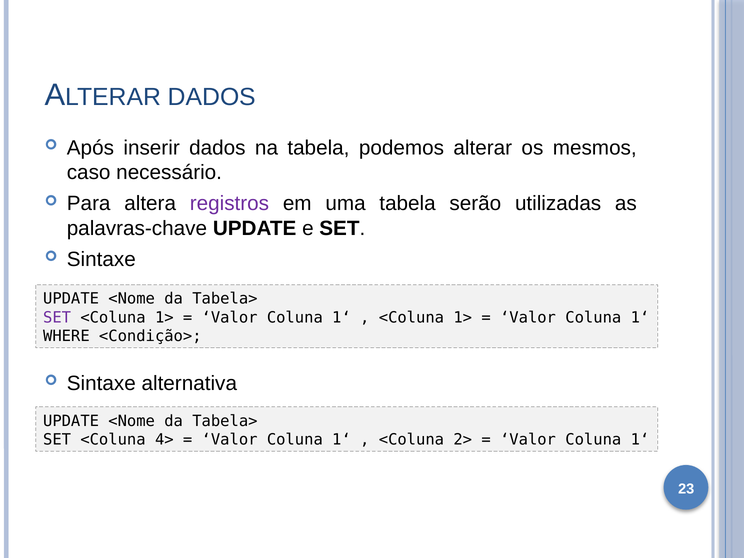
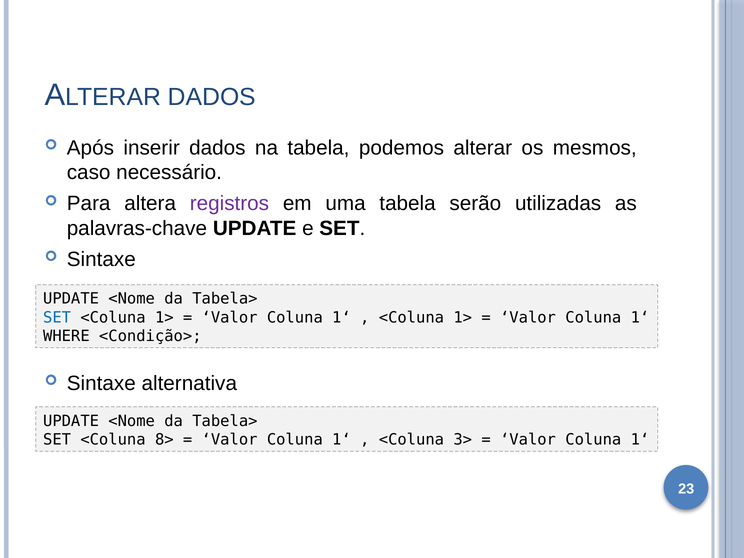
SET at (57, 317) colour: purple -> blue
4>: 4> -> 8>
2>: 2> -> 3>
